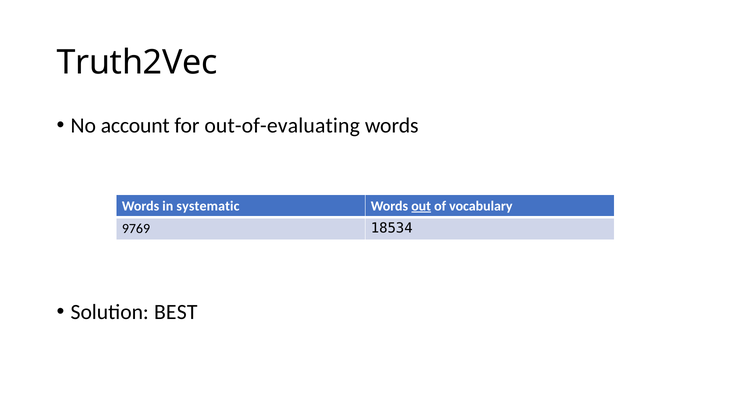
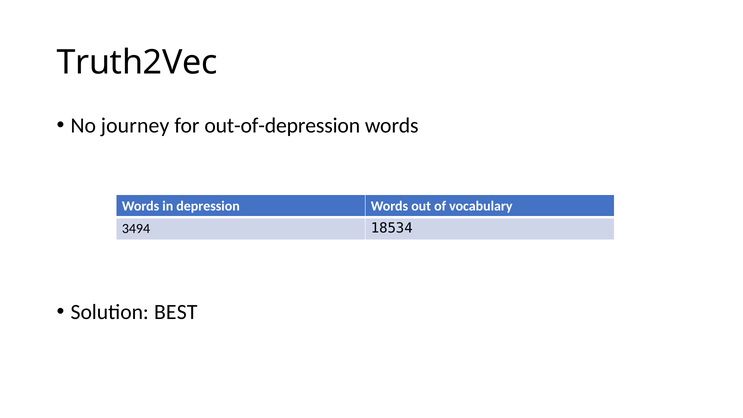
account: account -> journey
out-of-evaluating: out-of-evaluating -> out-of-depression
systematic: systematic -> depression
out underline: present -> none
9769: 9769 -> 3494
